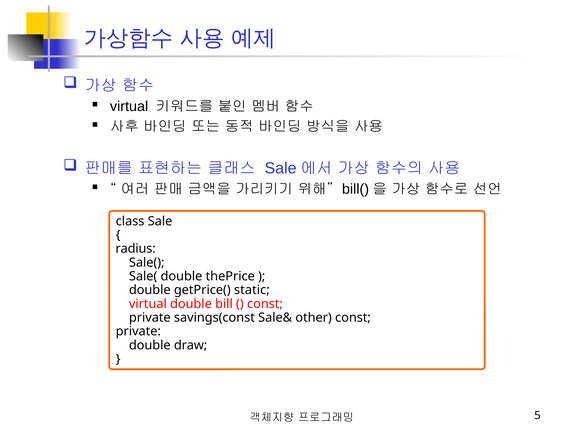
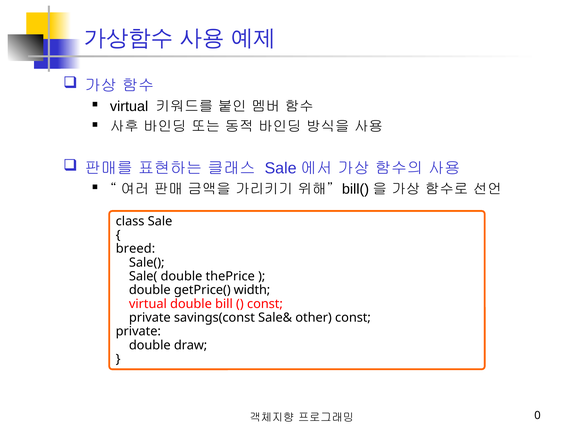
radius: radius -> breed
static: static -> width
5: 5 -> 0
